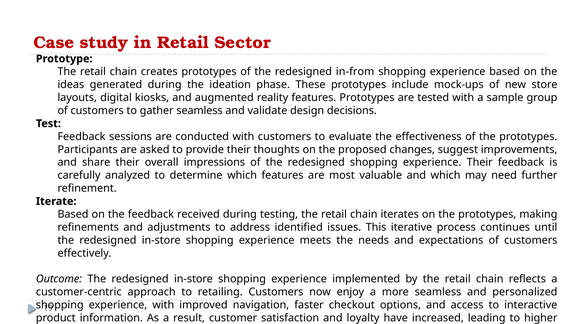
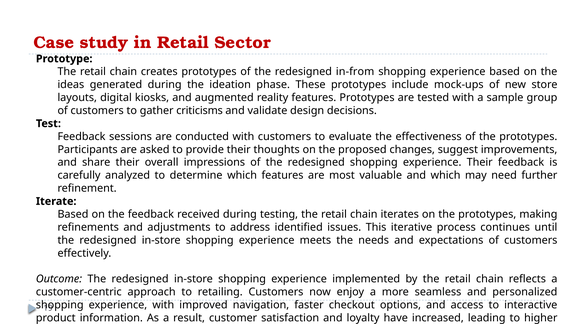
gather seamless: seamless -> criticisms
